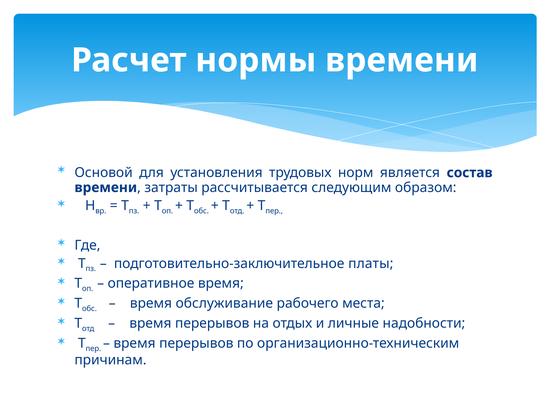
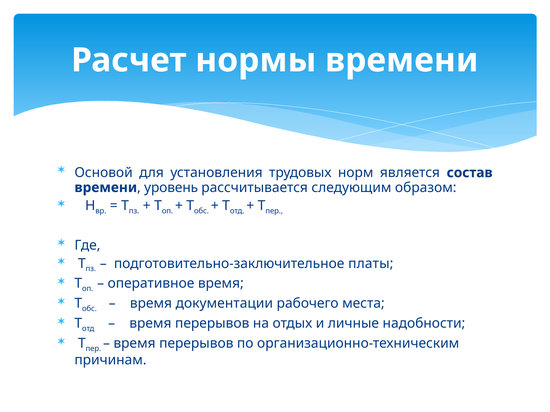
затраты: затраты -> уровень
обслуживание: обслуживание -> документации
